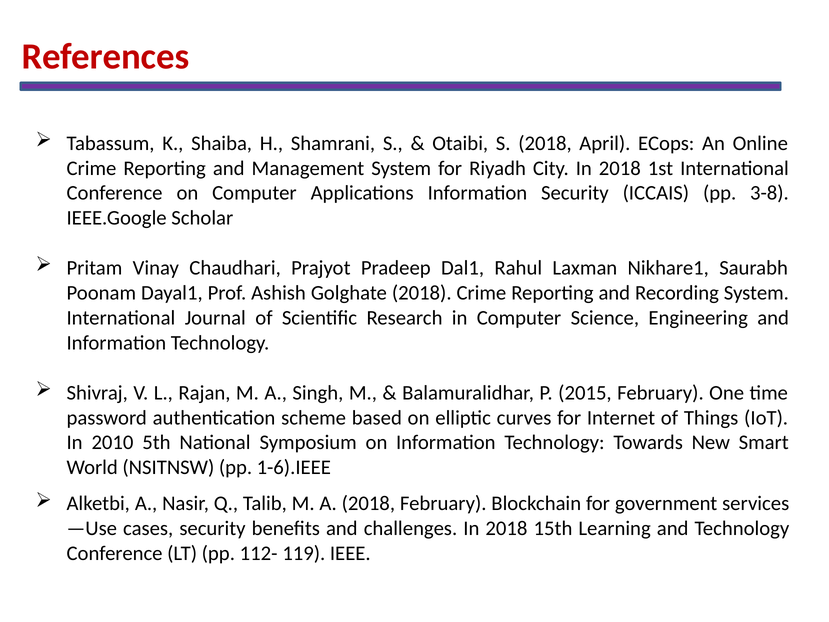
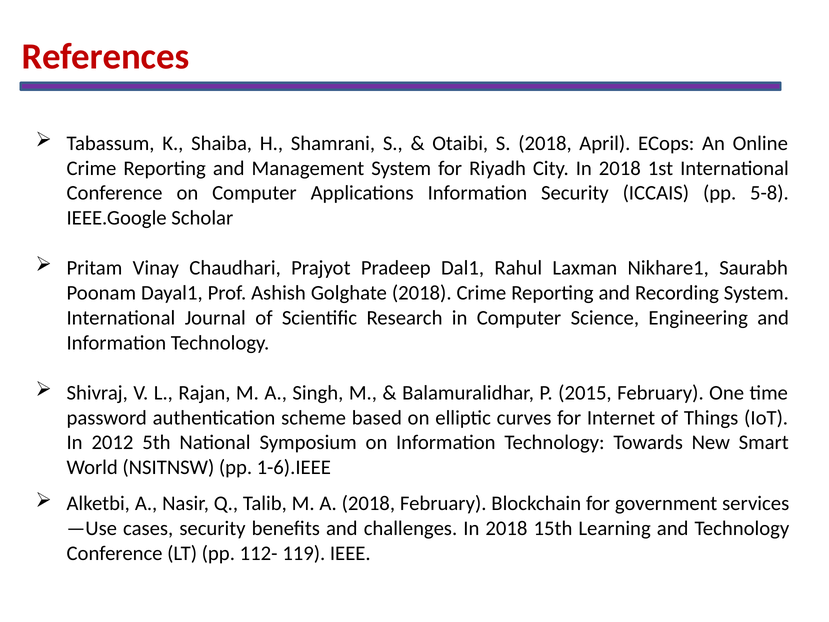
3-8: 3-8 -> 5-8
2010: 2010 -> 2012
